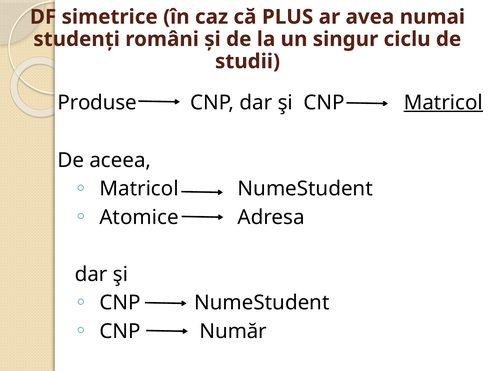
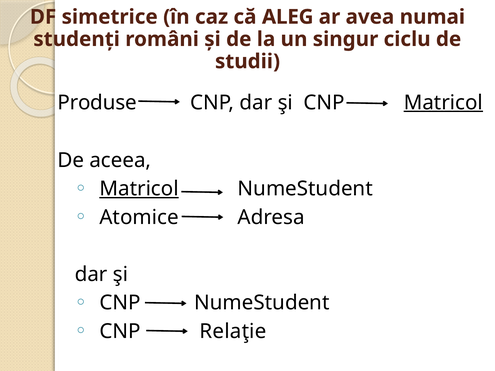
PLUS: PLUS -> ALEG
Matricol at (139, 189) underline: none -> present
Număr: Număr -> Relaţie
